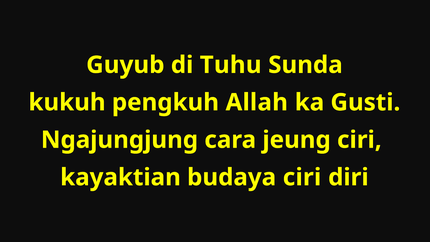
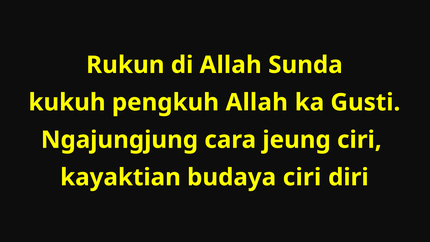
Guyub: Guyub -> Rukun
di Tuhu: Tuhu -> Allah
